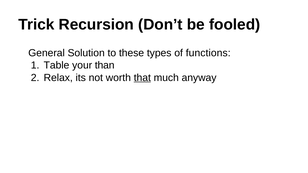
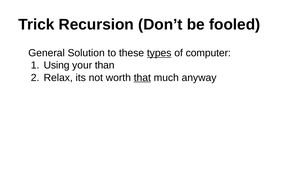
types underline: none -> present
functions: functions -> computer
Table: Table -> Using
